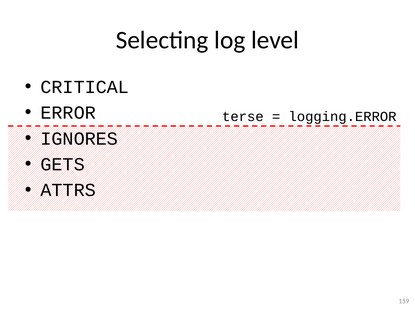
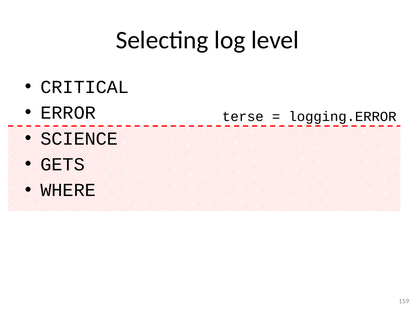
IGNORES: IGNORES -> SCIENCE
ATTRS: ATTRS -> WHERE
